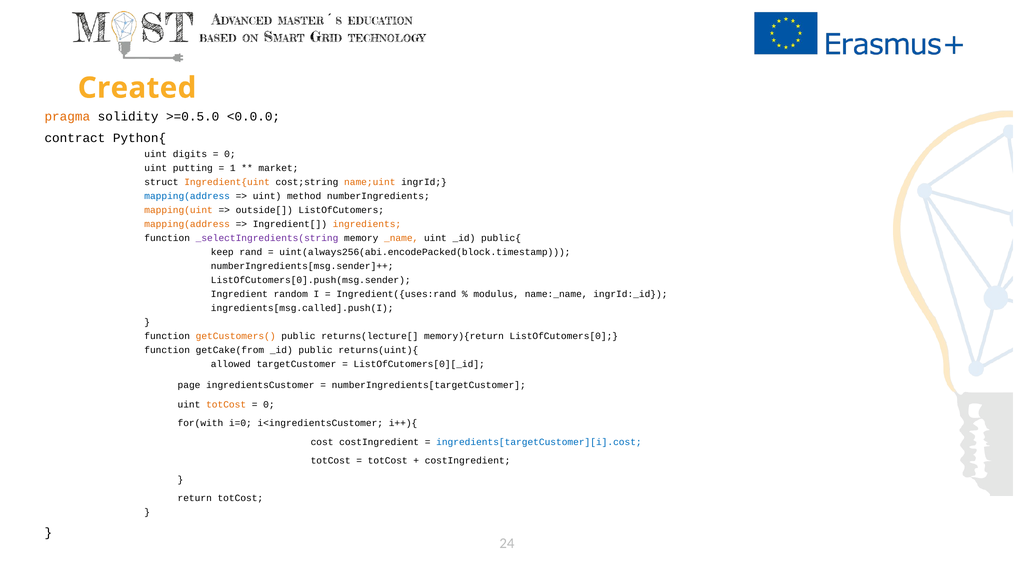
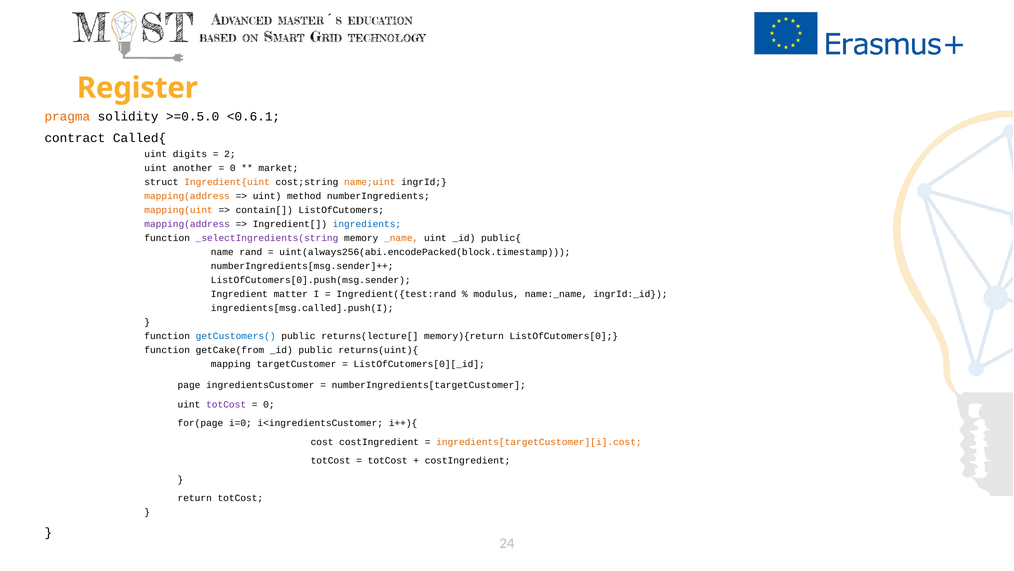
Created: Created -> Register
<0.0.0: <0.0.0 -> <0.6.1
Python{: Python{ -> Called{
0 at (230, 154): 0 -> 2
putting: putting -> another
1 at (233, 168): 1 -> 0
mapping(address at (187, 196) colour: blue -> orange
outside[: outside[ -> contain[
mapping(address at (187, 224) colour: orange -> purple
ingredients colour: orange -> blue
keep: keep -> name
random: random -> matter
Ingredient({uses:rand: Ingredient({uses:rand -> Ingredient({test:rand
getCustomers( colour: orange -> blue
allowed: allowed -> mapping
totCost at (226, 404) colour: orange -> purple
for(with: for(with -> for(page
ingredients[targetCustomer][i].cost colour: blue -> orange
